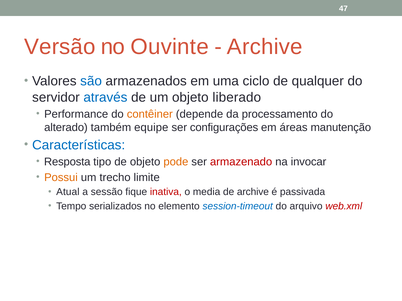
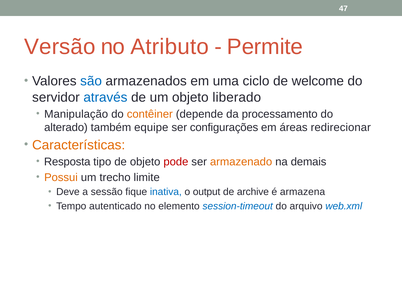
Ouvinte: Ouvinte -> Atributo
Archive at (265, 47): Archive -> Permite
qualquer: qualquer -> welcome
Performance: Performance -> Manipulação
manutenção: manutenção -> redirecionar
Características colour: blue -> orange
pode colour: orange -> red
armazenado colour: red -> orange
invocar: invocar -> demais
Atual: Atual -> Deve
inativa colour: red -> blue
media: media -> output
passivada: passivada -> armazena
serializados: serializados -> autenticado
web.xml colour: red -> blue
